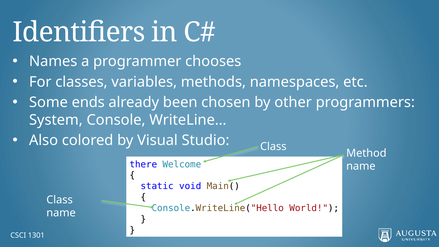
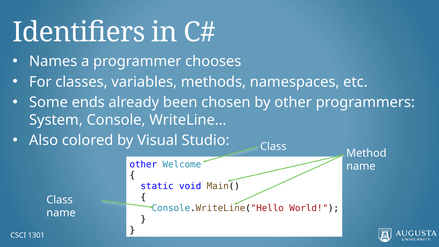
there at (143, 164): there -> other
